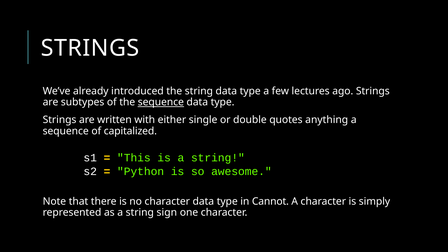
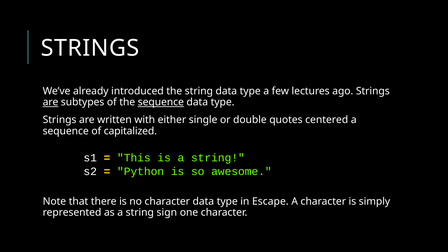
are at (50, 102) underline: none -> present
anything: anything -> centered
Cannot: Cannot -> Escape
